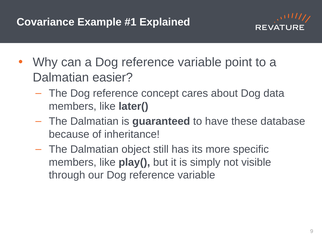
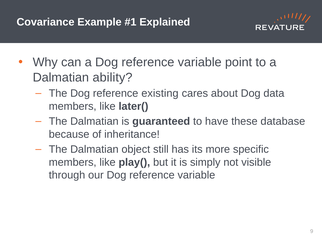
easier: easier -> ability
concept: concept -> existing
